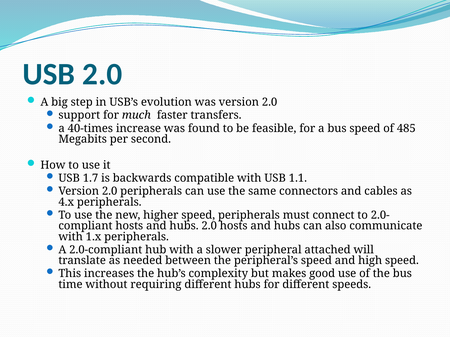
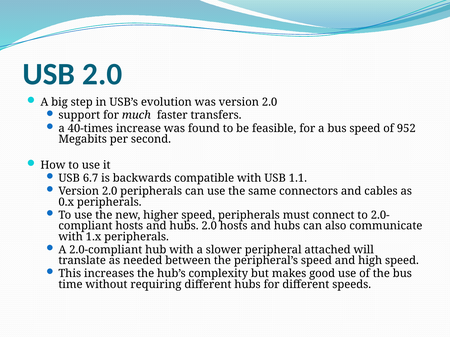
485: 485 -> 952
1.7: 1.7 -> 6.7
4.x: 4.x -> 0.x
